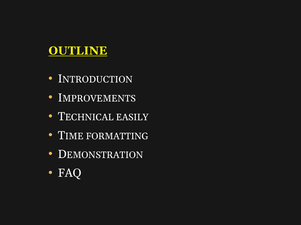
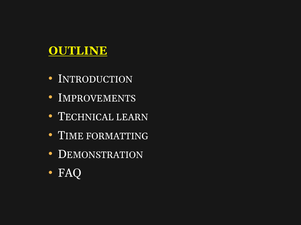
EASILY: EASILY -> LEARN
